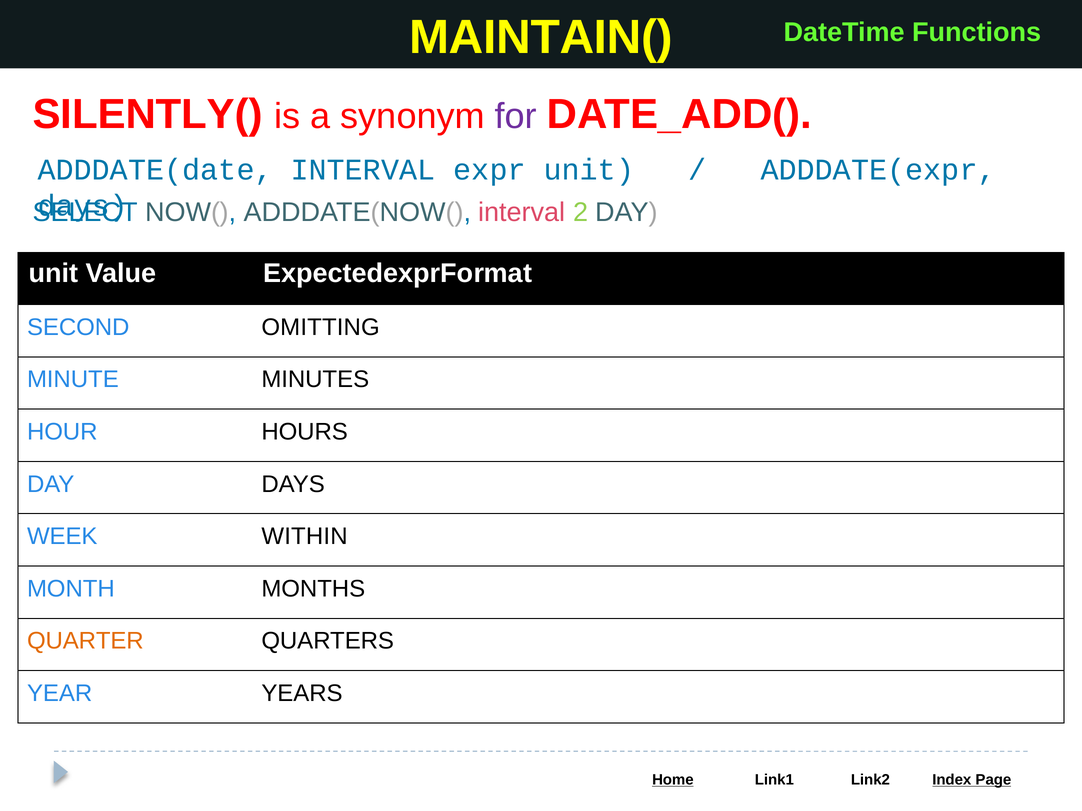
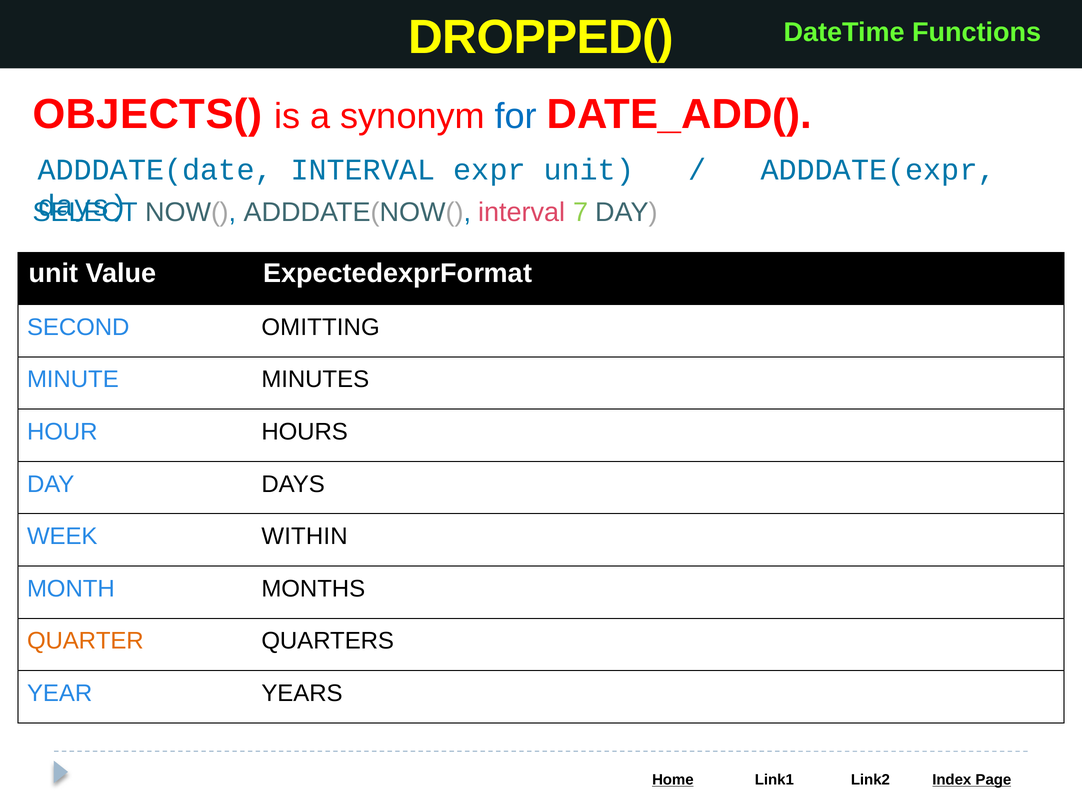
MAINTAIN(: MAINTAIN( -> DROPPED(
SILENTLY(: SILENTLY( -> OBJECTS(
for colour: purple -> blue
2: 2 -> 7
